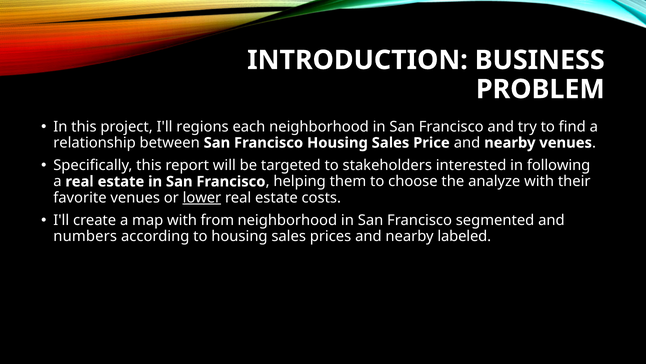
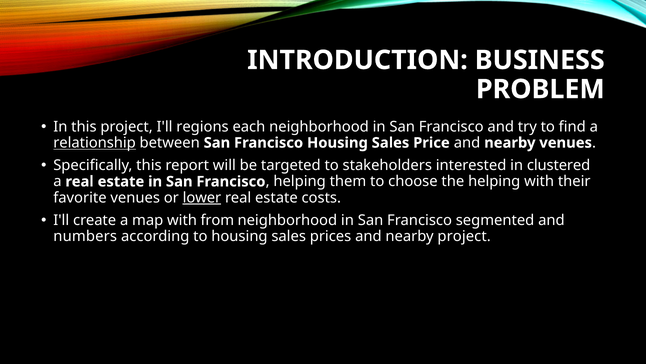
relationship underline: none -> present
following: following -> clustered
the analyze: analyze -> helping
nearby labeled: labeled -> project
